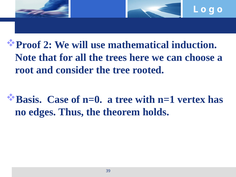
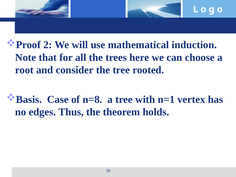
n=0: n=0 -> n=8
